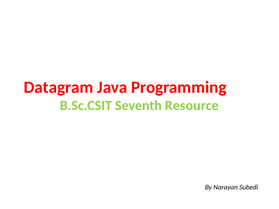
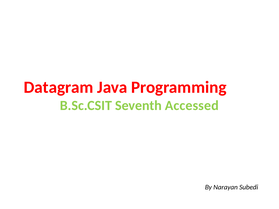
Resource: Resource -> Accessed
